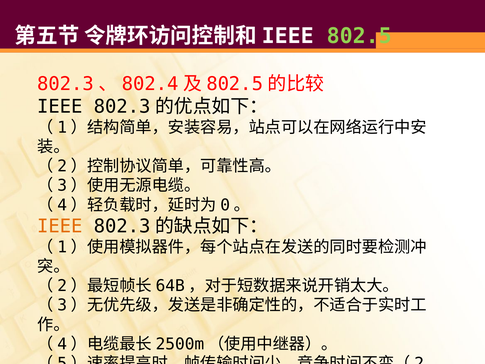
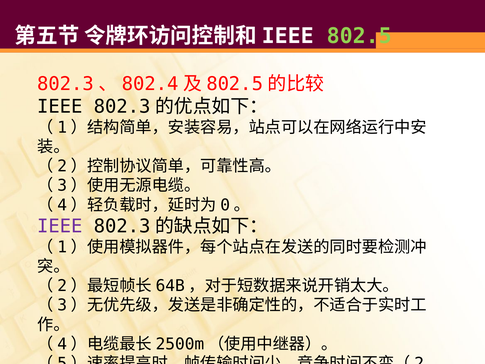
IEEE at (60, 226) colour: orange -> purple
